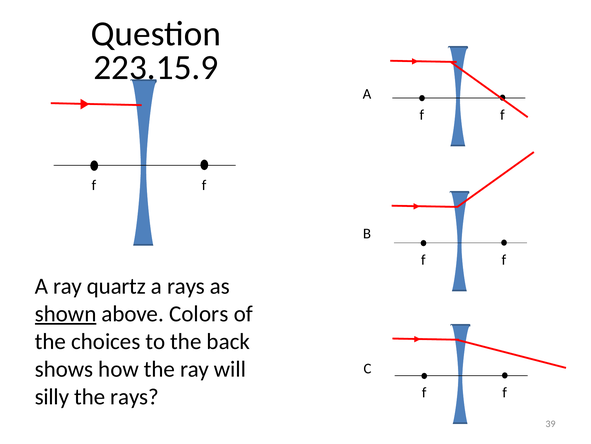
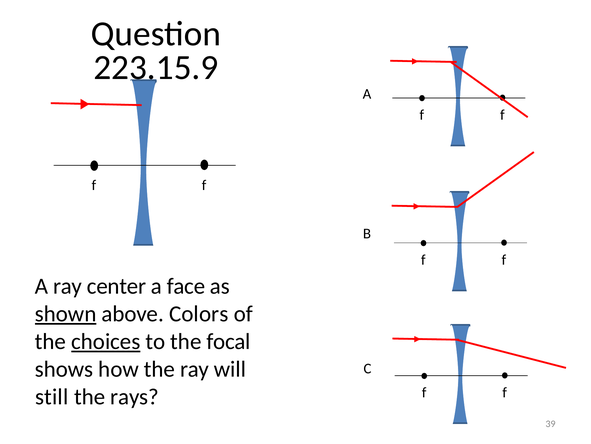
quartz: quartz -> center
a rays: rays -> face
choices underline: none -> present
back: back -> focal
silly: silly -> still
